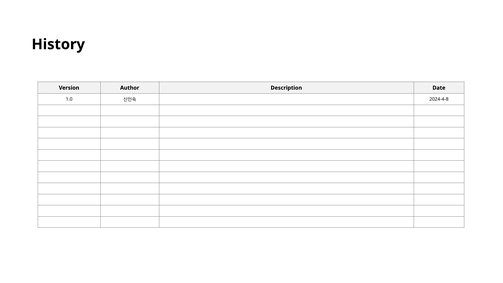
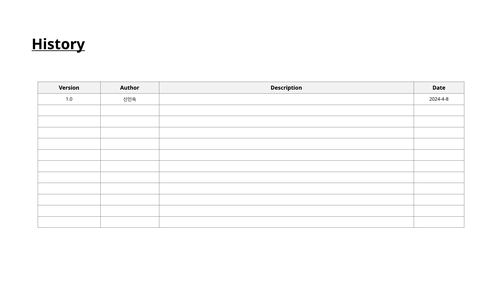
History underline: none -> present
